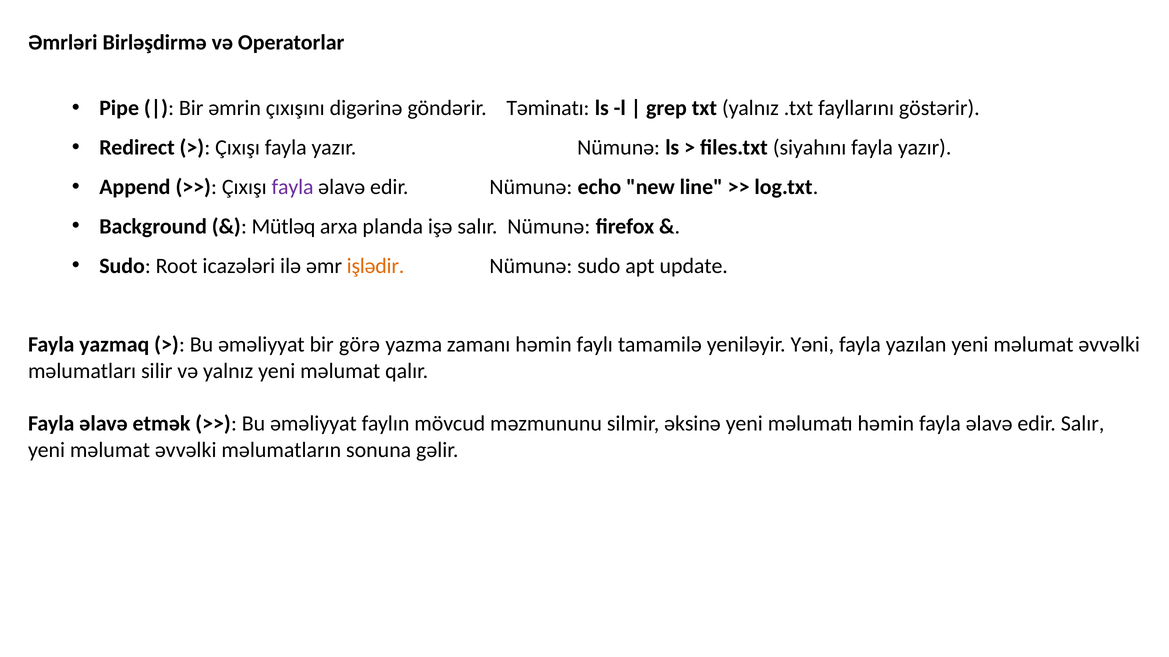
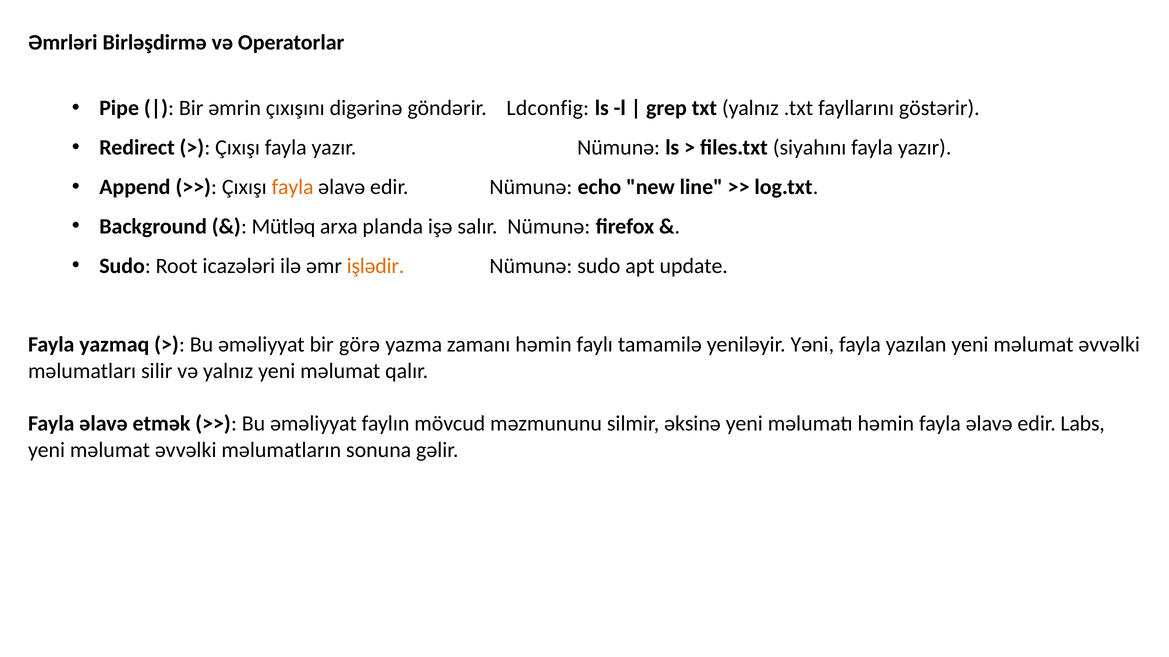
Təminatı: Təminatı -> Ldconfig
fayla at (293, 187) colour: purple -> orange
edir Salır: Salır -> Labs
